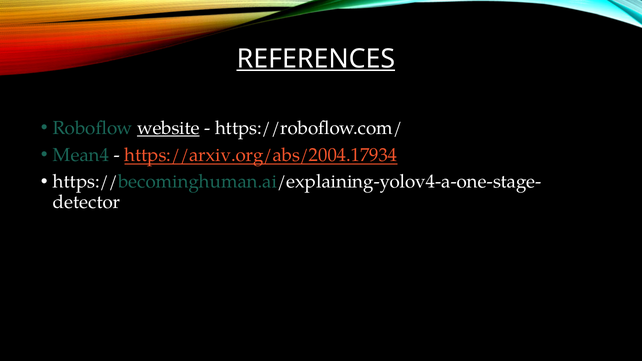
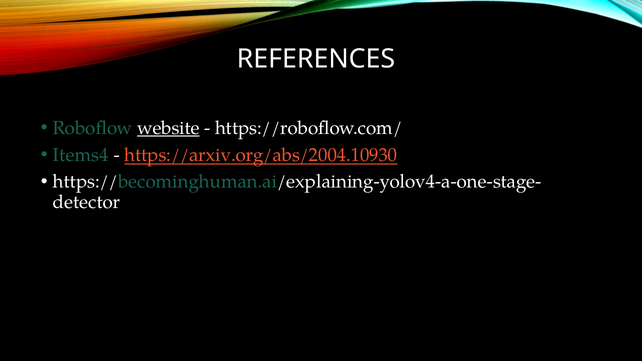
REFERENCES underline: present -> none
Mean4: Mean4 -> Items4
https://arxiv.org/abs/2004.17934: https://arxiv.org/abs/2004.17934 -> https://arxiv.org/abs/2004.10930
